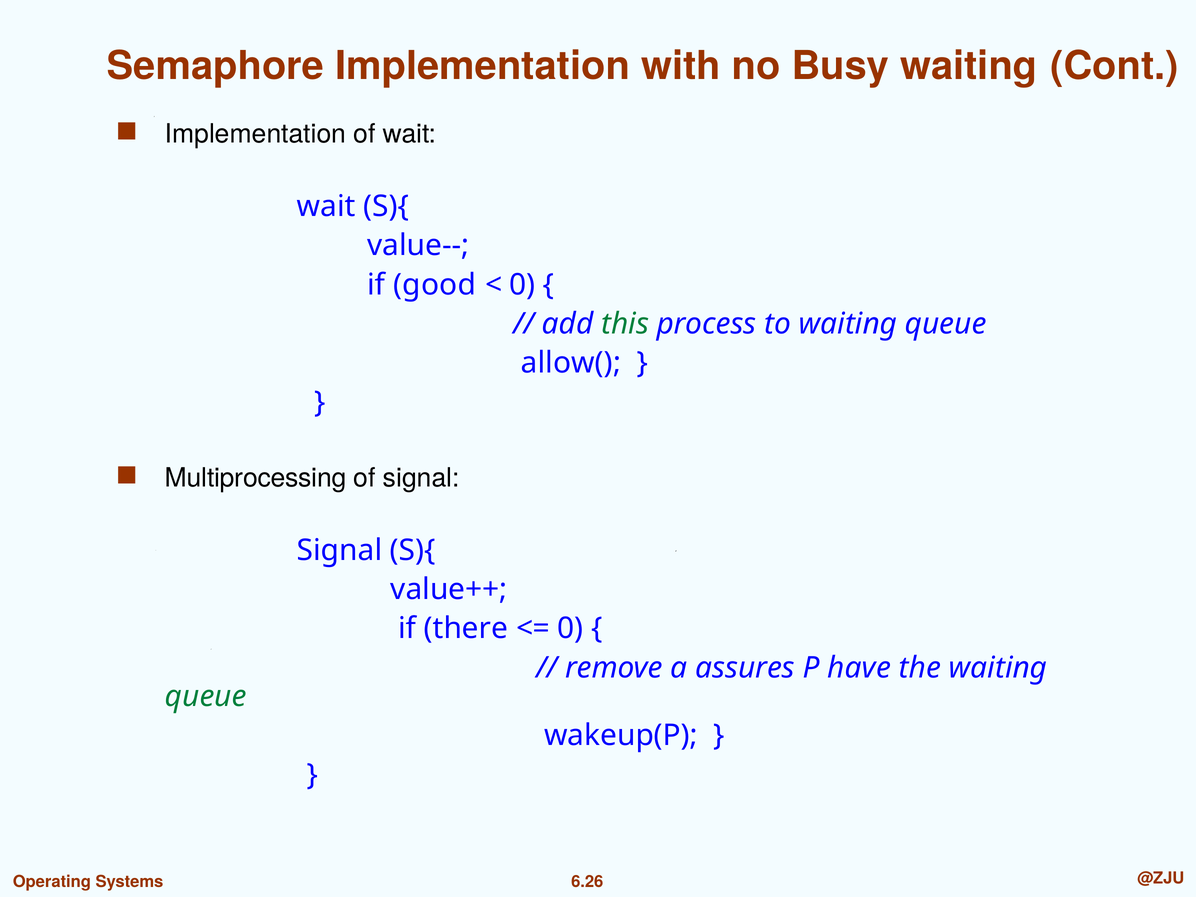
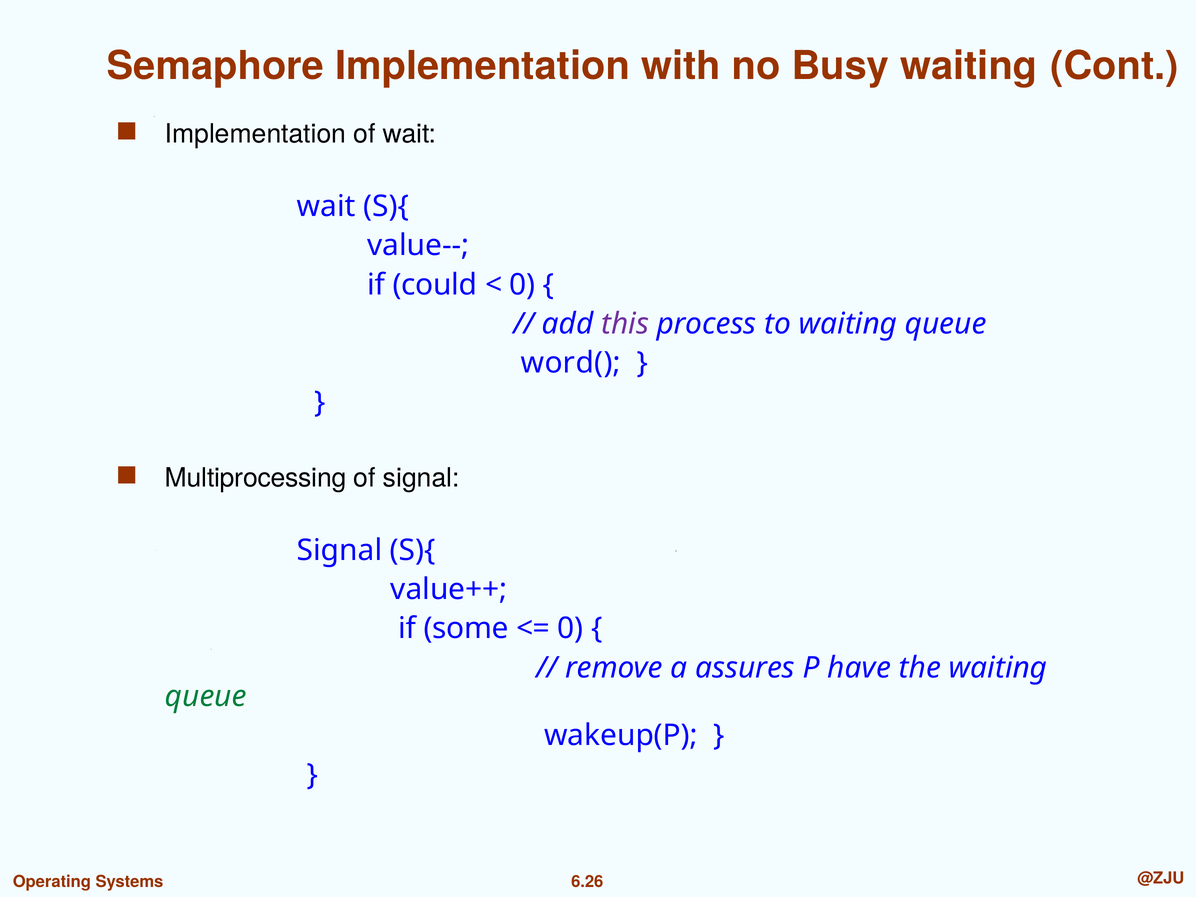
good: good -> could
this colour: green -> purple
allow(: allow( -> word(
there: there -> some
